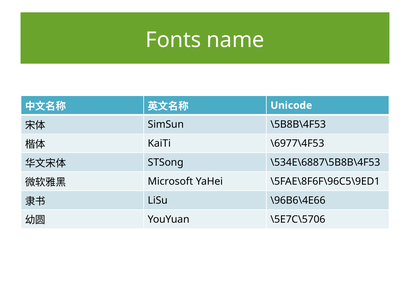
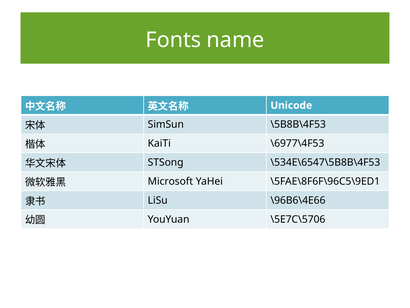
\534E\6887\5B8B\4F53: \534E\6887\5B8B\4F53 -> \534E\6547\5B8B\4F53
